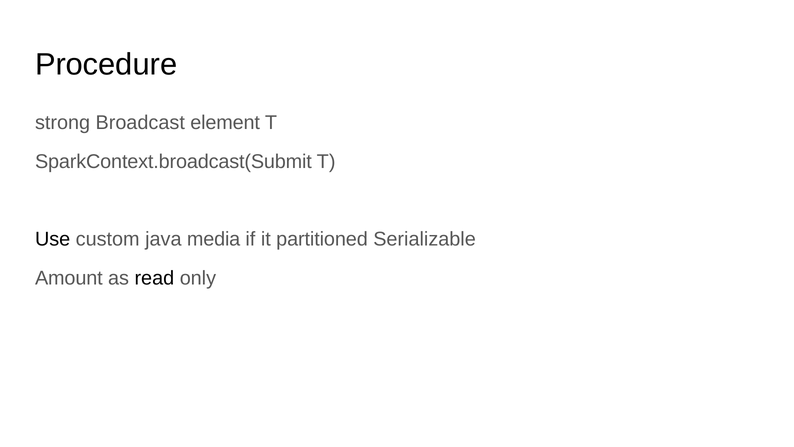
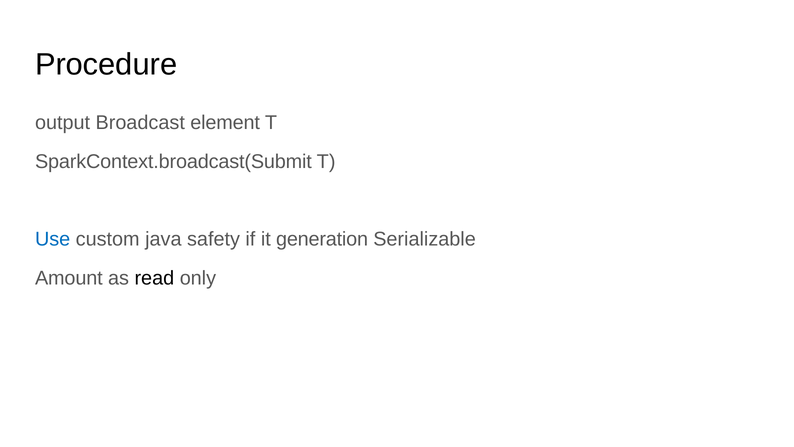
strong: strong -> output
Use colour: black -> blue
media: media -> safety
partitioned: partitioned -> generation
